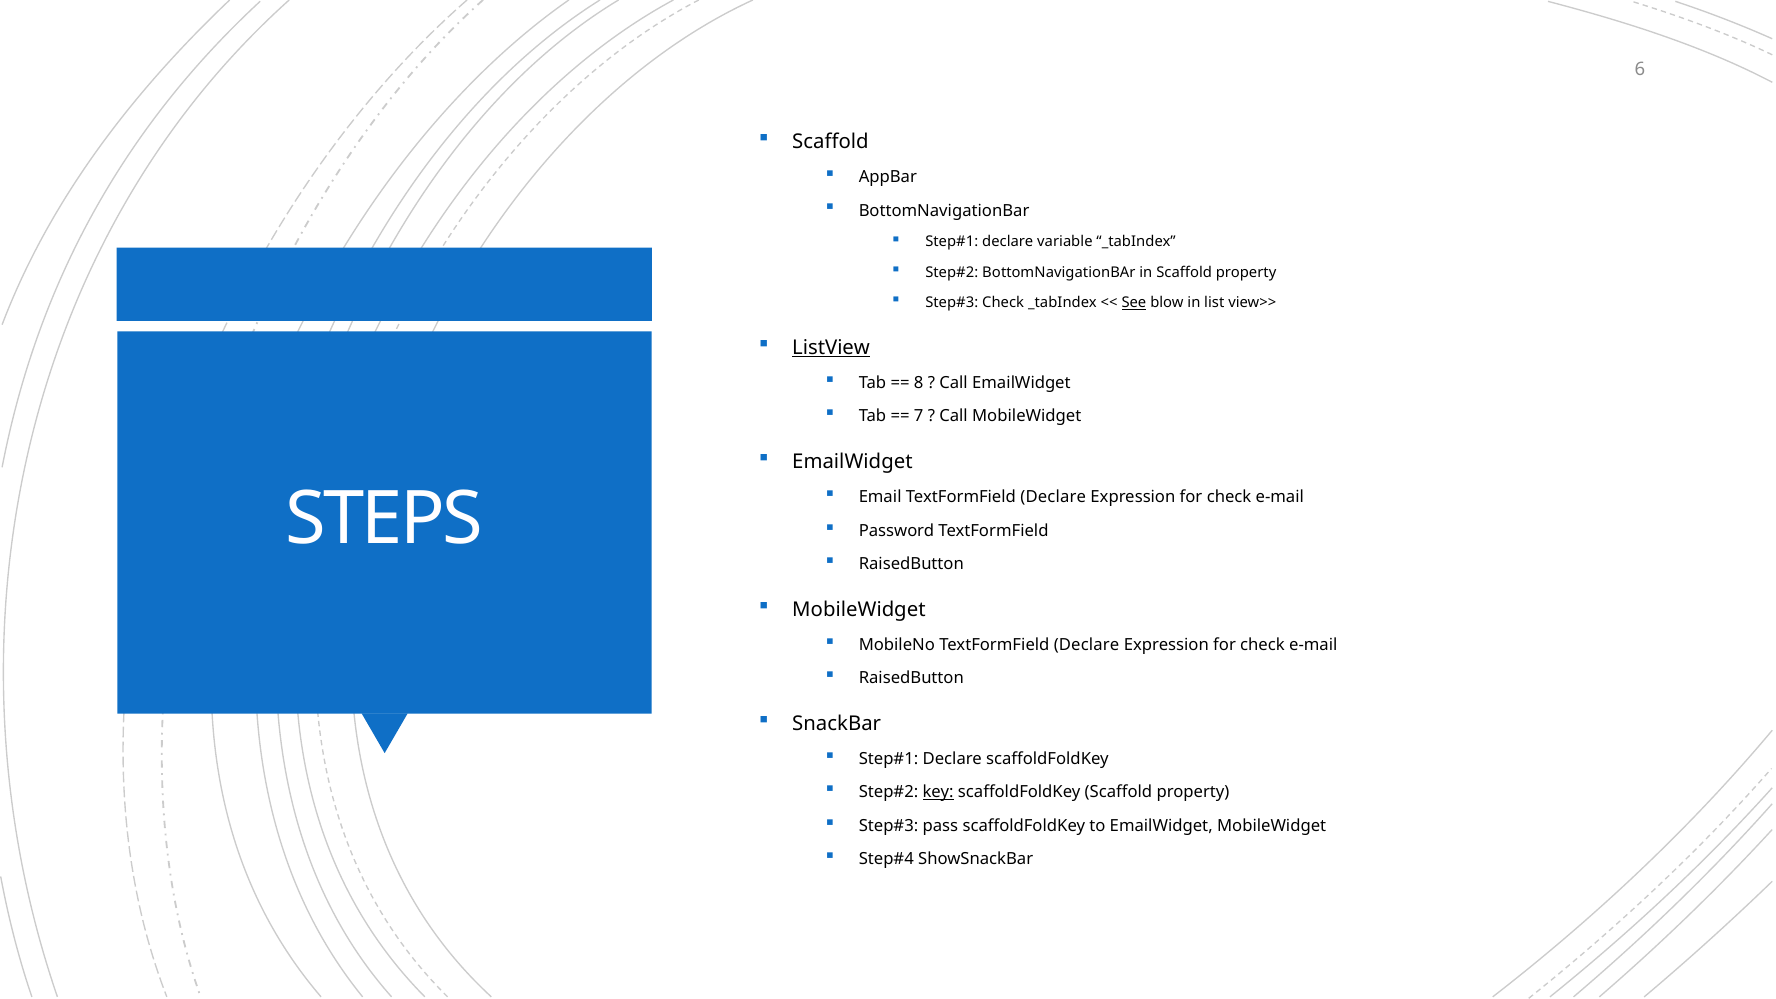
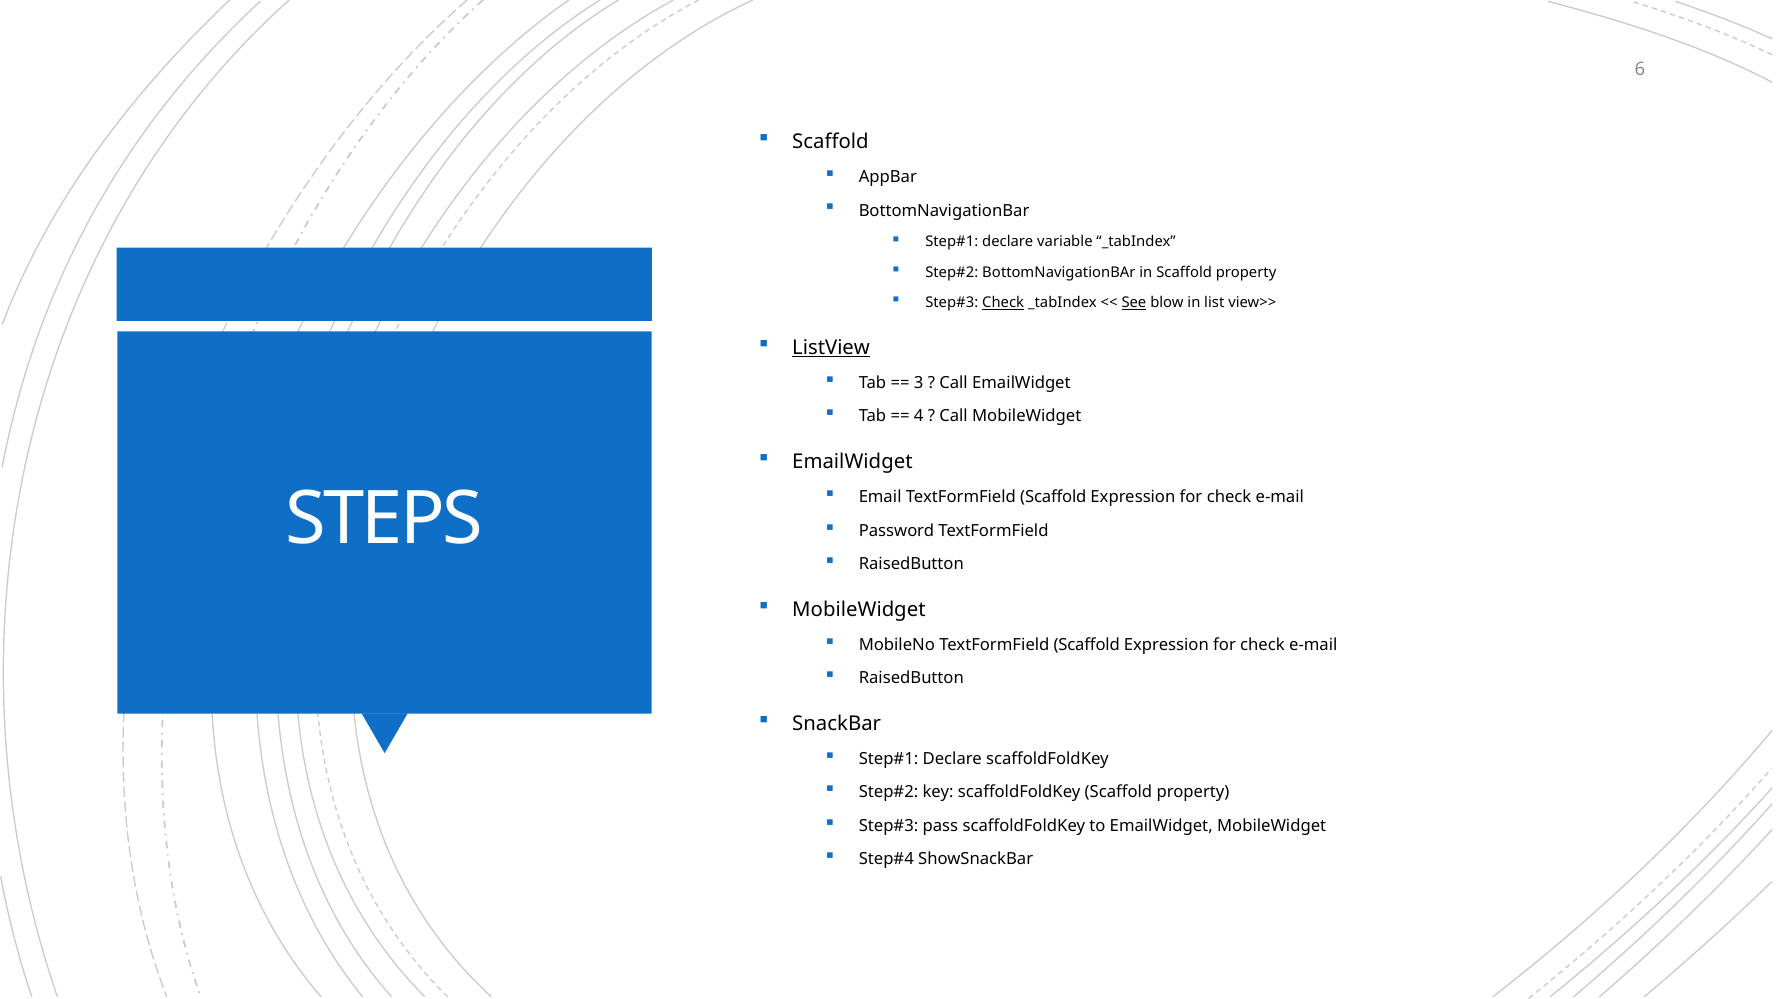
Check at (1003, 303) underline: none -> present
8: 8 -> 3
7: 7 -> 4
Email TextFormField Declare: Declare -> Scaffold
MobileNo TextFormField Declare: Declare -> Scaffold
key underline: present -> none
